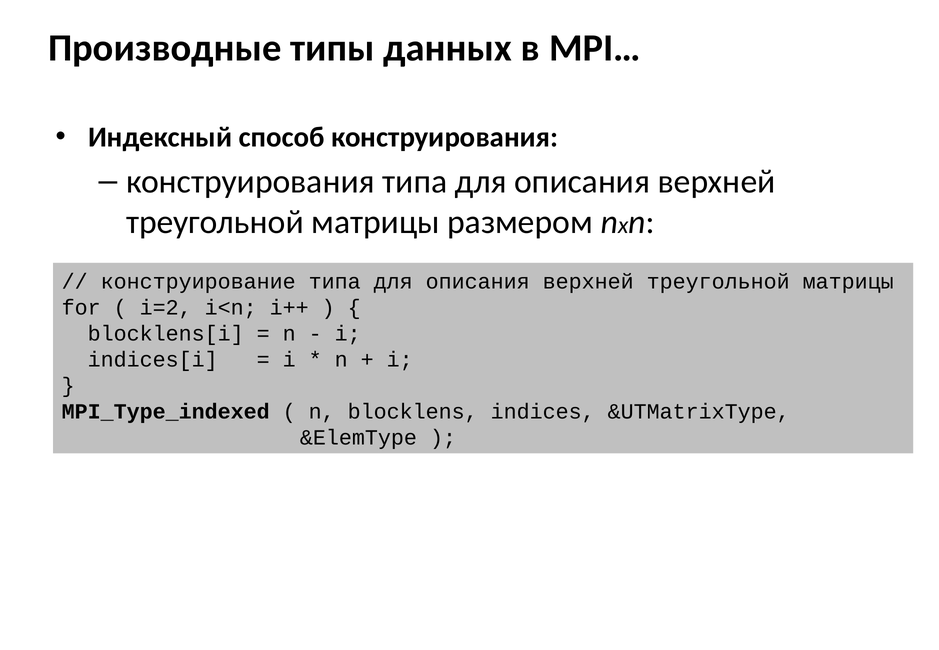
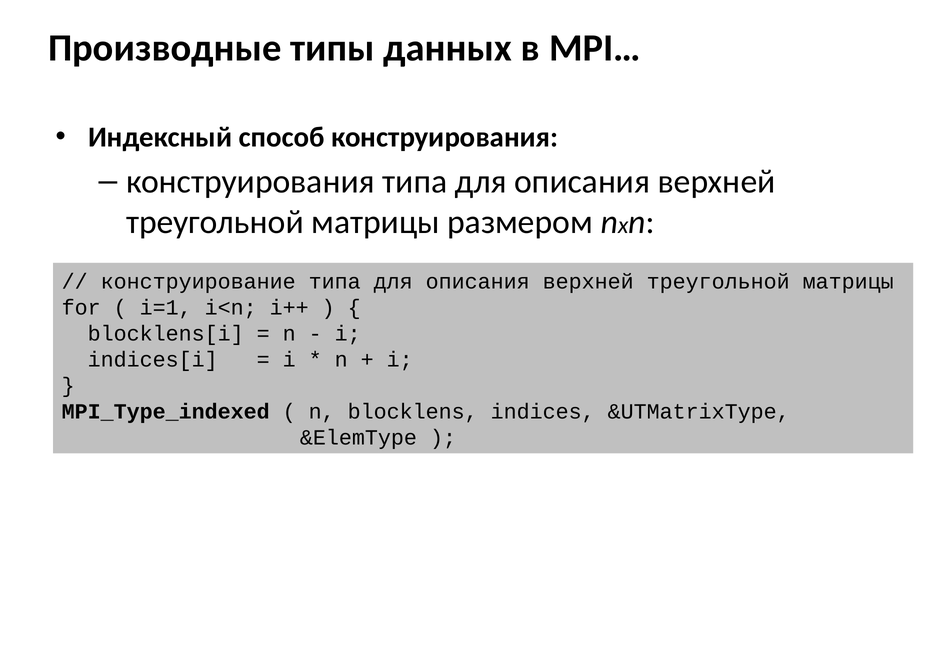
i=2: i=2 -> i=1
